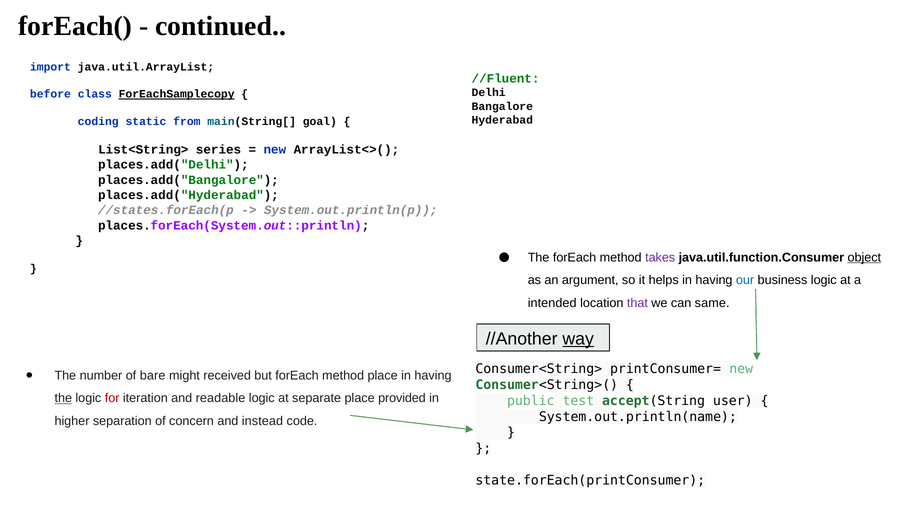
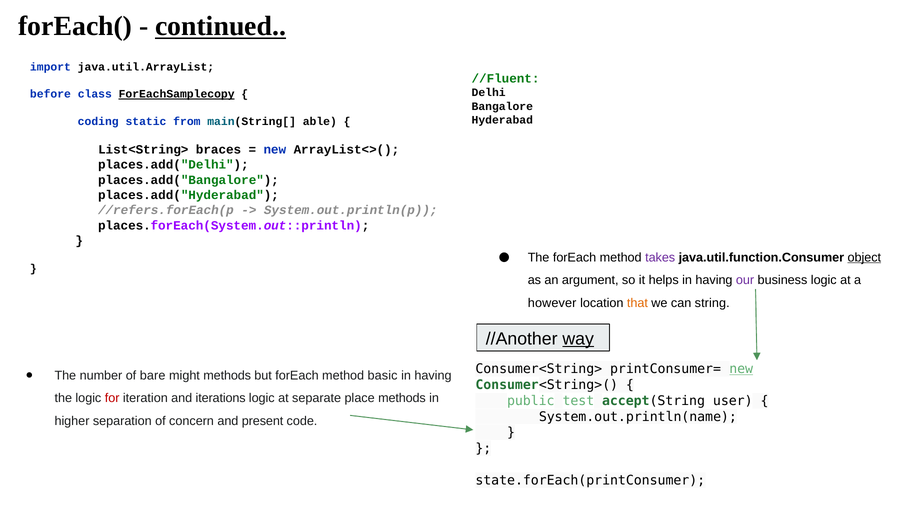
continued underline: none -> present
goal: goal -> able
series: series -> braces
//states.forEach(p: //states.forEach(p -> //refers.forEach(p
our colour: blue -> purple
intended: intended -> however
that colour: purple -> orange
same: same -> string
new at (741, 369) underline: none -> present
might received: received -> methods
method place: place -> basic
the at (63, 398) underline: present -> none
readable: readable -> iterations
place provided: provided -> methods
instead: instead -> present
